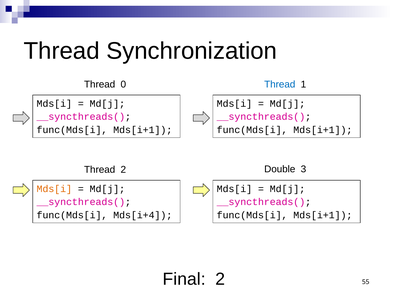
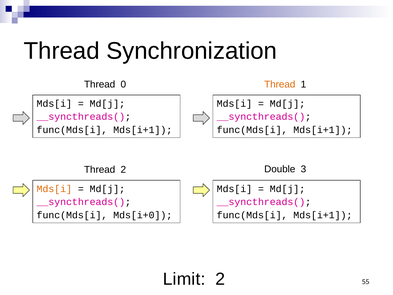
Thread at (280, 84) colour: blue -> orange
Mds[i+4: Mds[i+4 -> Mds[i+0
Final: Final -> Limit
